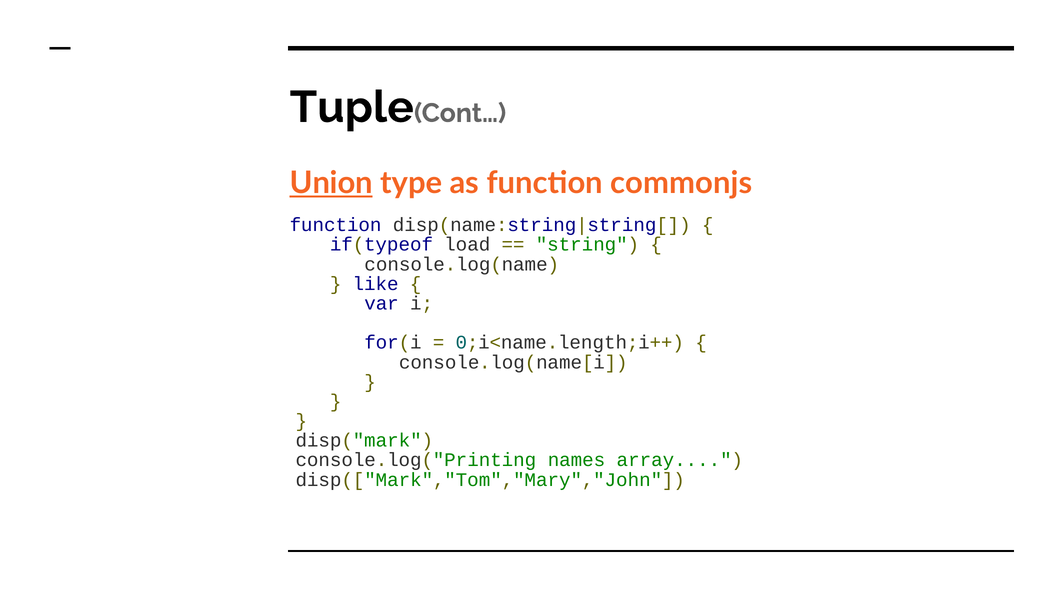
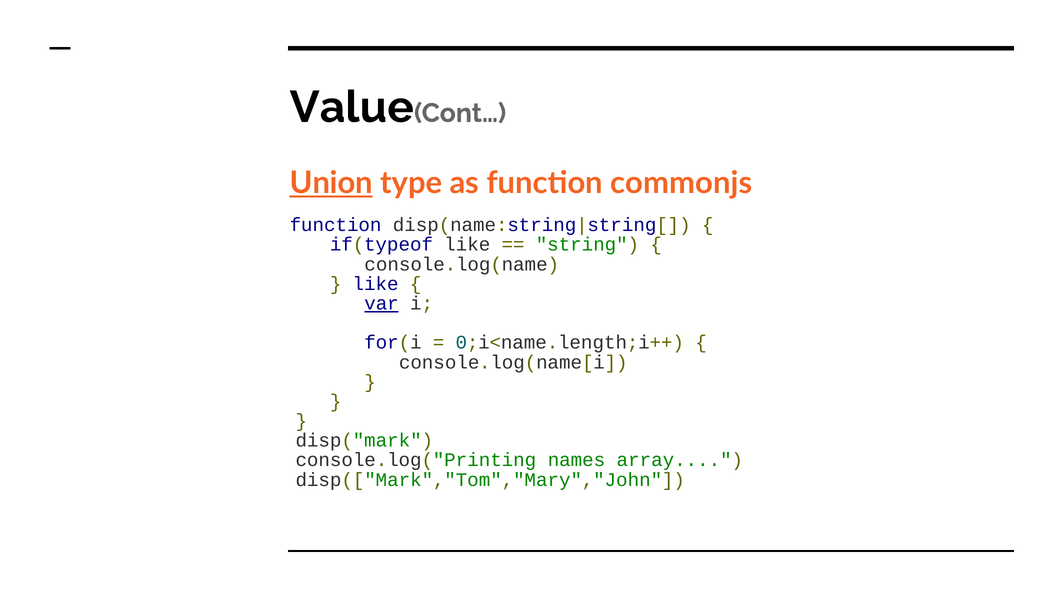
Tuple: Tuple -> Value
if(typeof load: load -> like
var underline: none -> present
